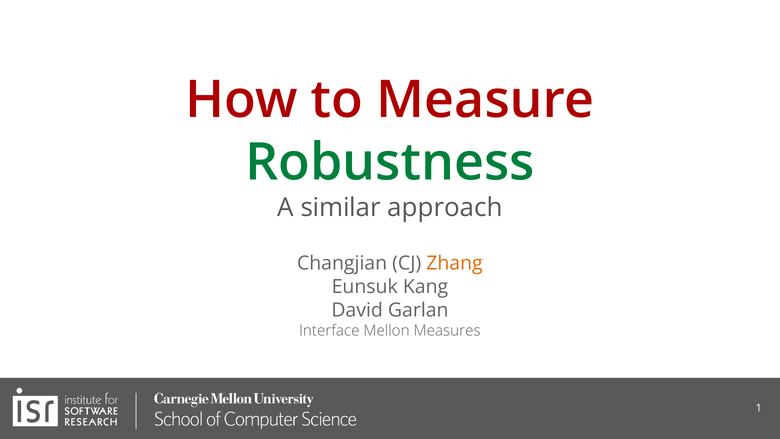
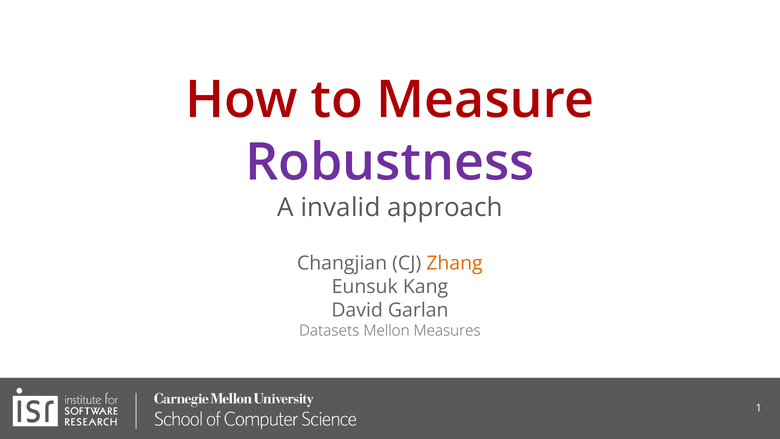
Robustness colour: green -> purple
similar: similar -> invalid
Interface: Interface -> Datasets
